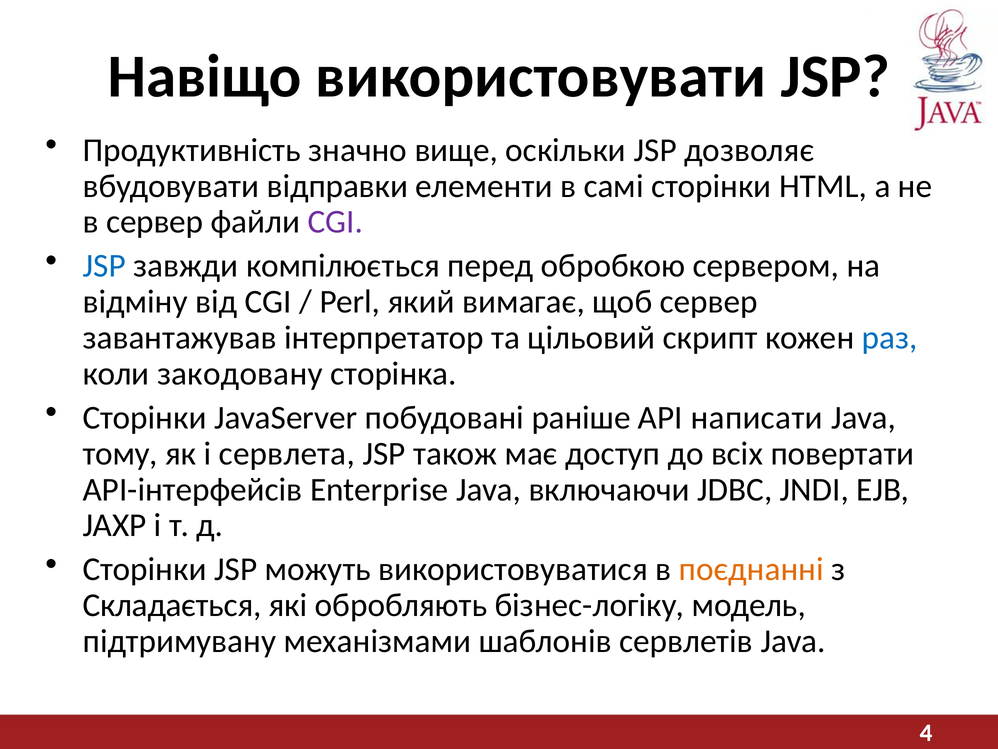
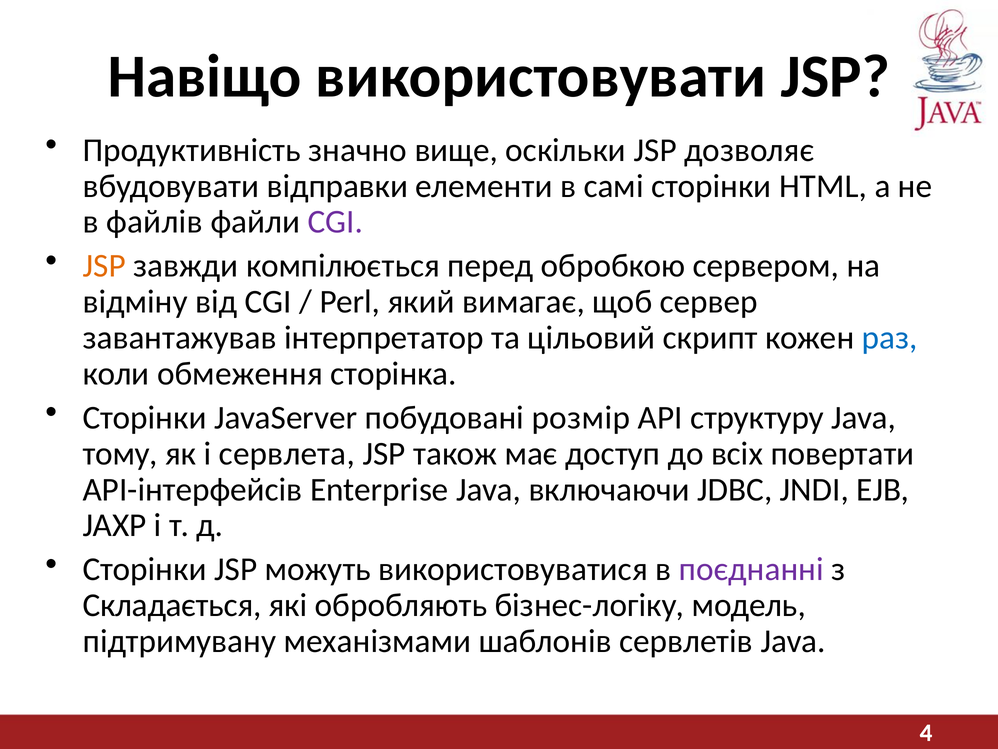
в сервер: сервер -> файлів
JSP at (104, 266) colour: blue -> orange
закодовану: закодовану -> обмеження
раніше: раніше -> розмір
написати: написати -> структуру
поєднанні colour: orange -> purple
